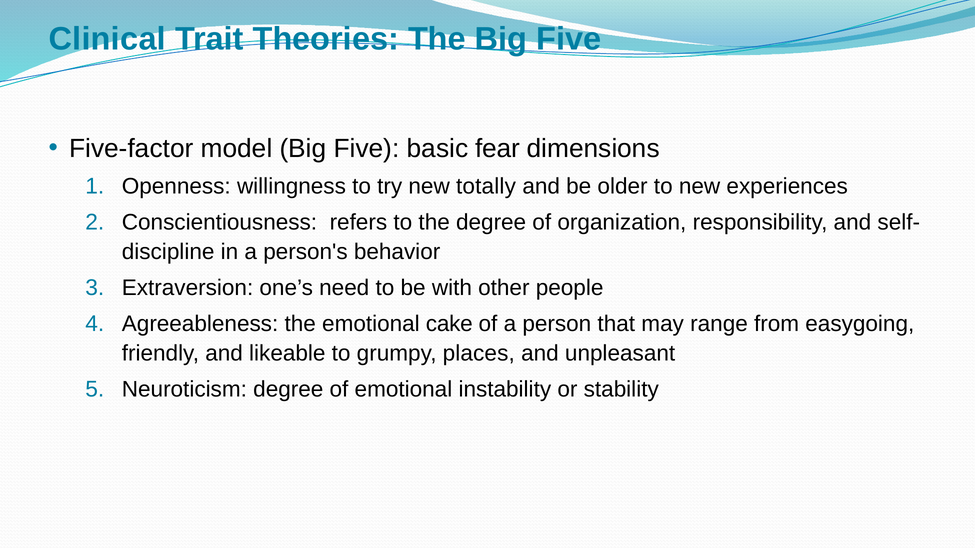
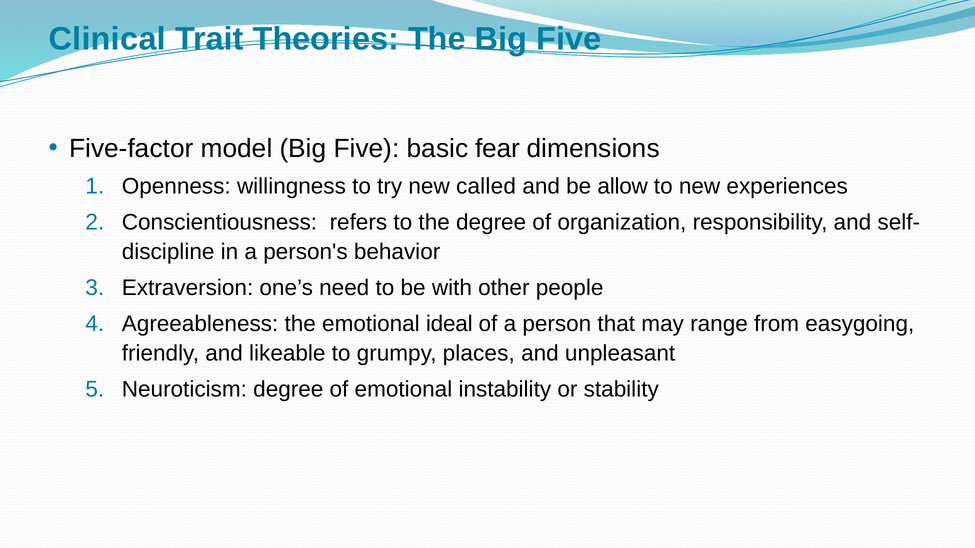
totally: totally -> called
older: older -> allow
cake: cake -> ideal
